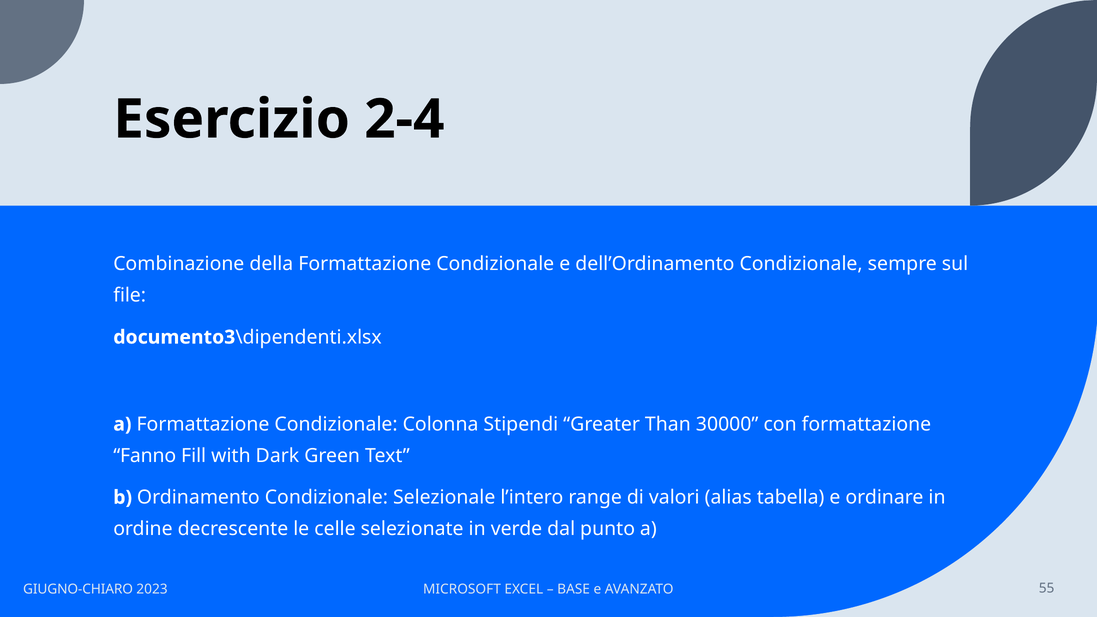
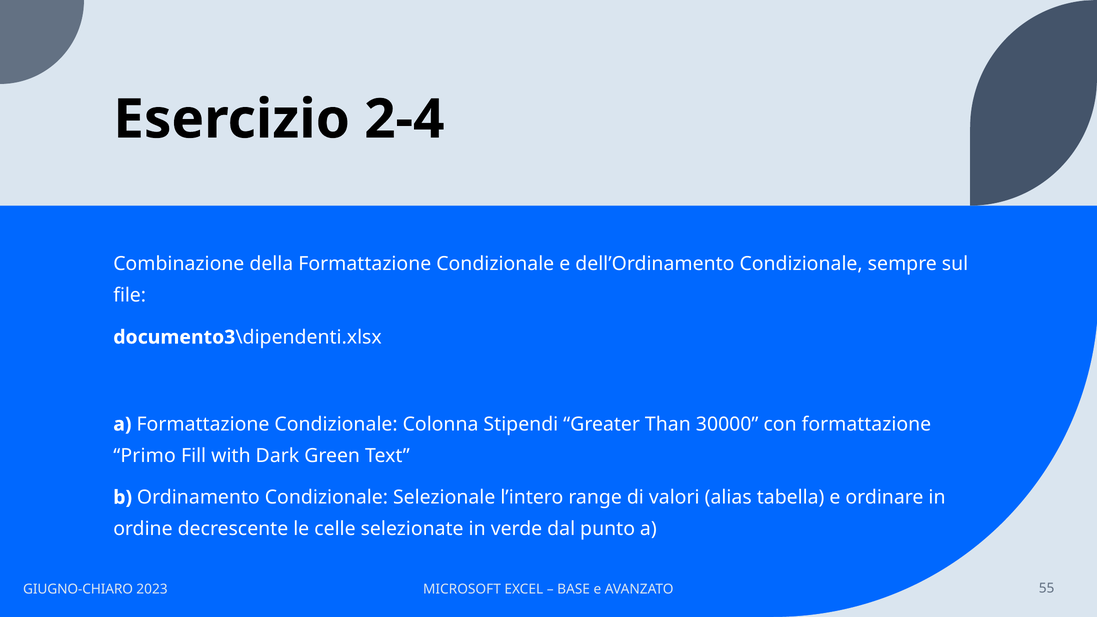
Fanno: Fanno -> Primo
